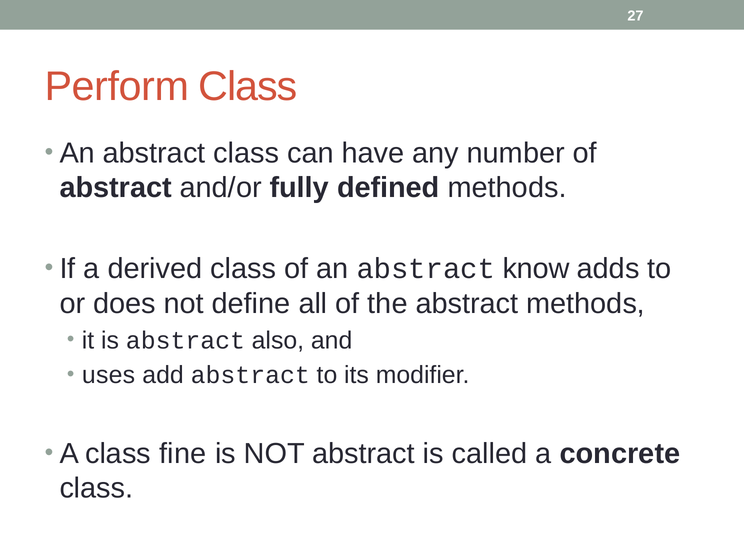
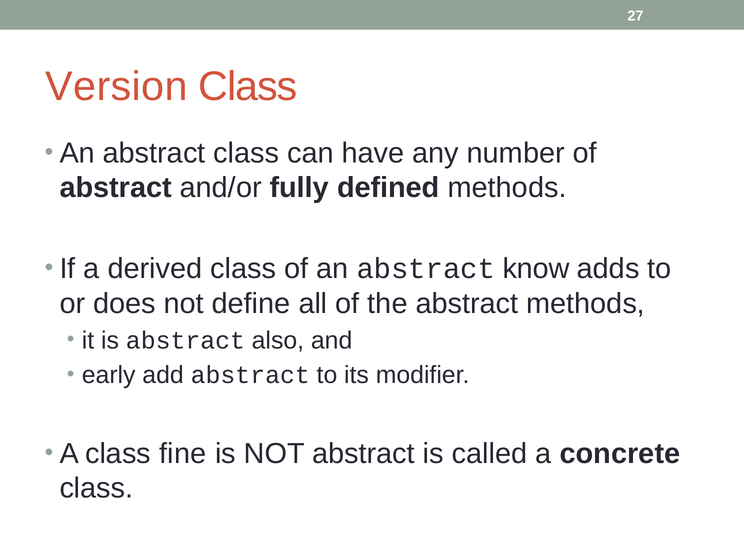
Perform: Perform -> Version
uses: uses -> early
